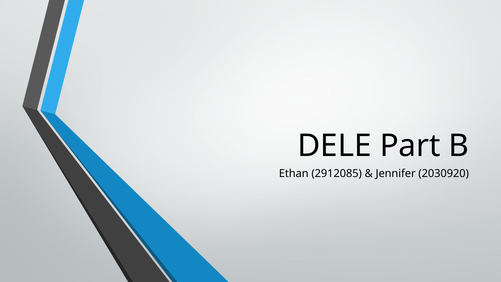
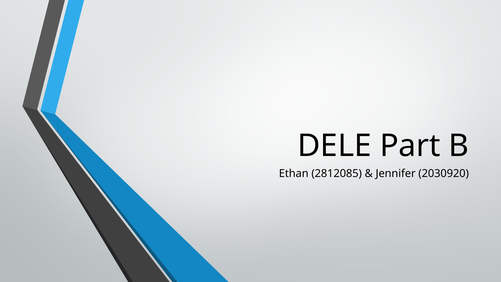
2912085: 2912085 -> 2812085
